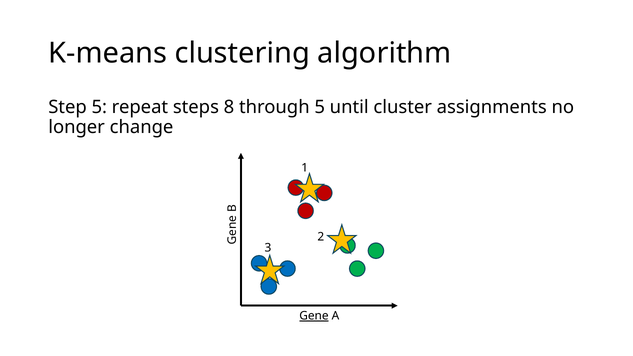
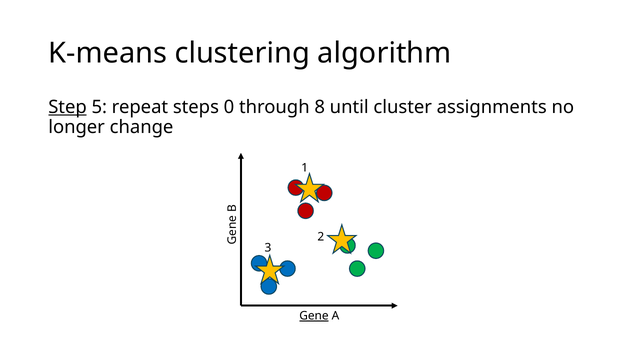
Step underline: none -> present
8: 8 -> 0
through 5: 5 -> 8
